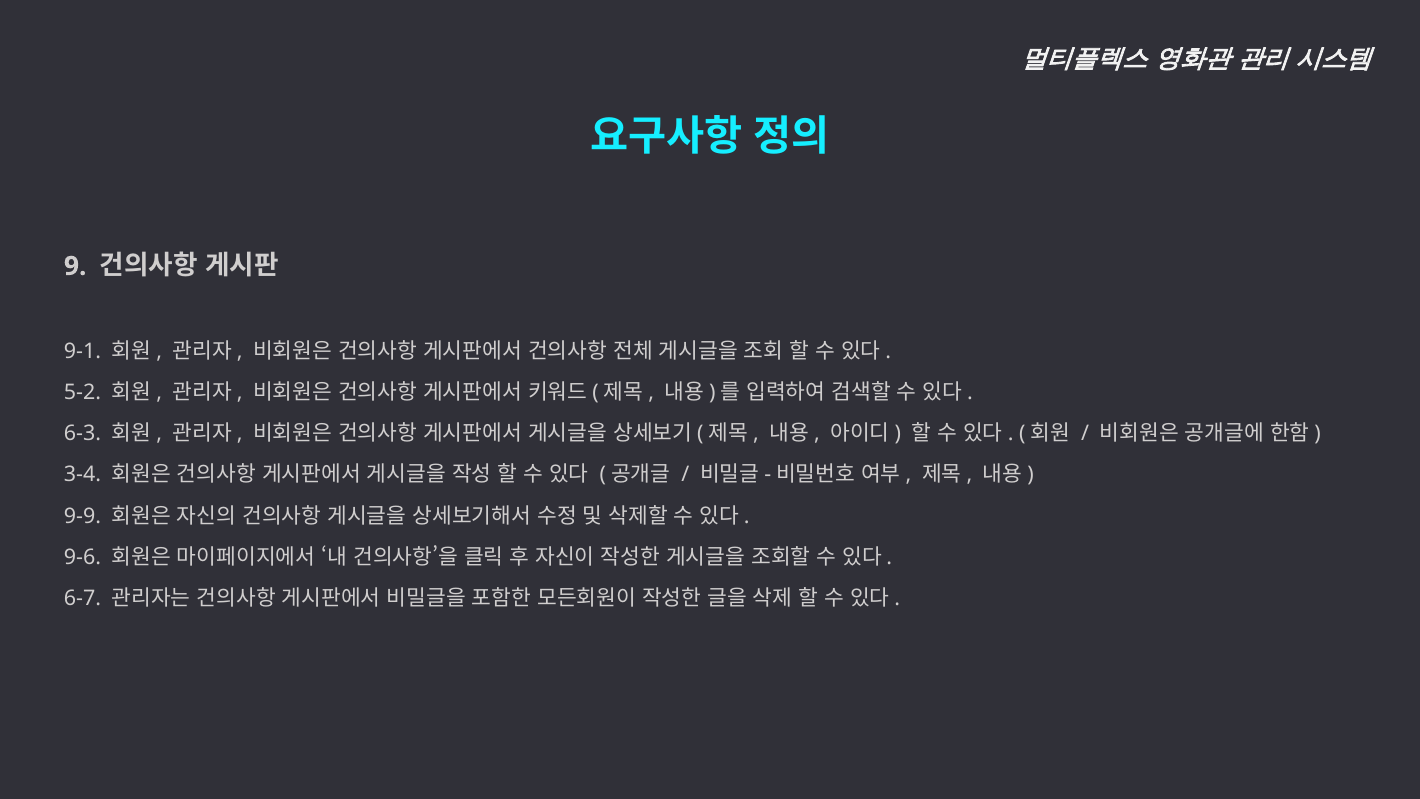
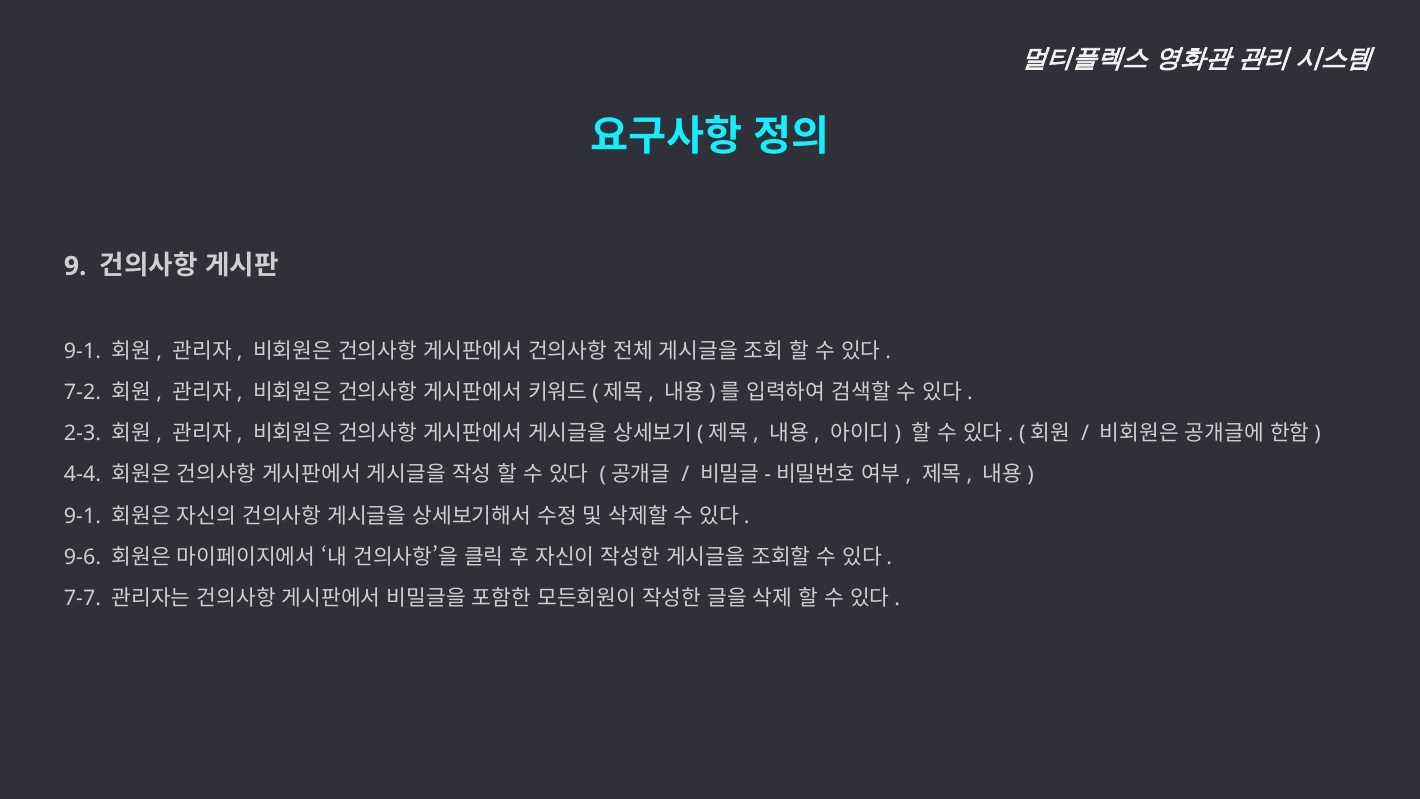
5-2: 5-2 -> 7-2
6-3: 6-3 -> 2-3
3-4: 3-4 -> 4-4
9-9 at (82, 516): 9-9 -> 9-1
6-7: 6-7 -> 7-7
